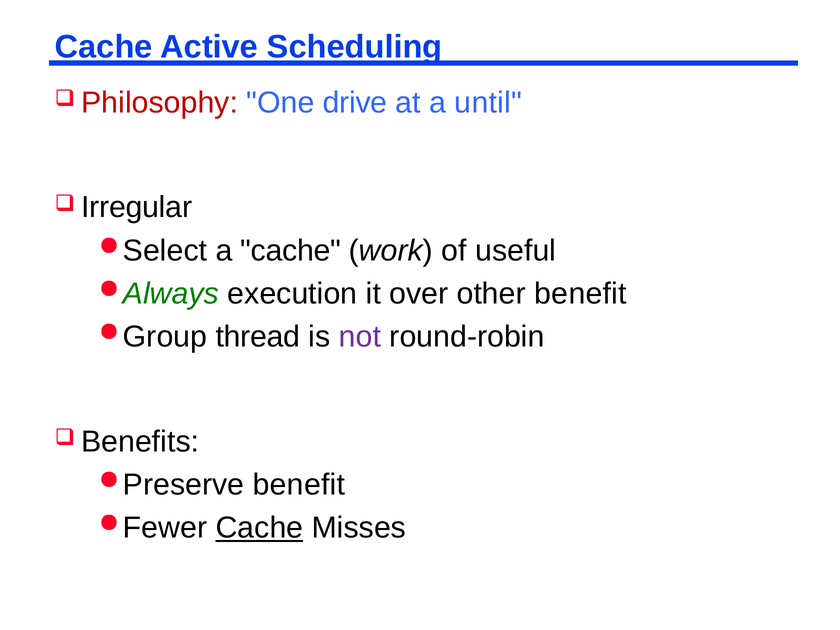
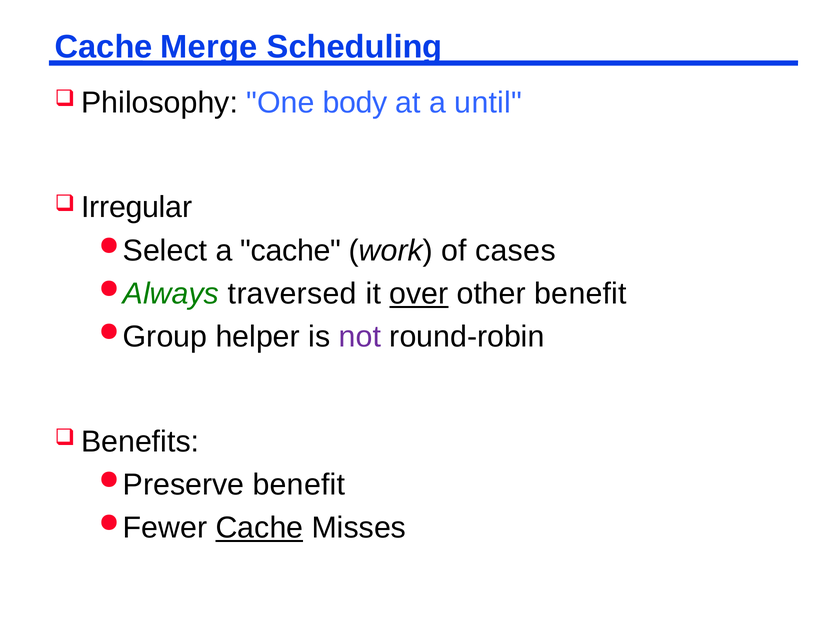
Active: Active -> Merge
Philosophy colour: red -> black
drive: drive -> body
useful: useful -> cases
execution: execution -> traversed
over underline: none -> present
thread: thread -> helper
